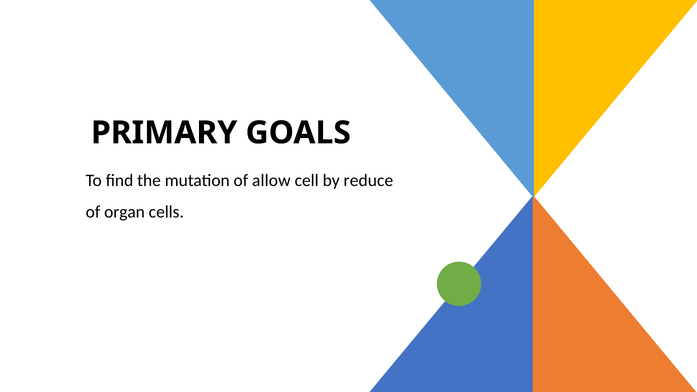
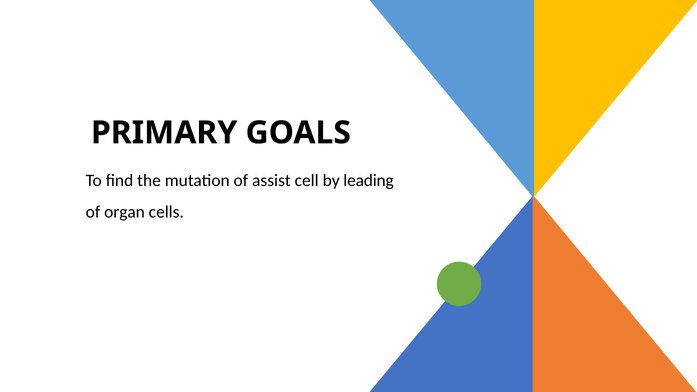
allow: allow -> assist
reduce: reduce -> leading
